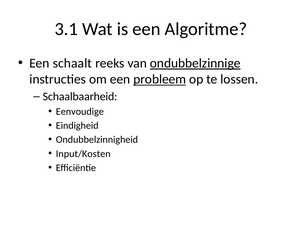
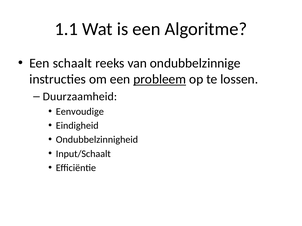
3.1: 3.1 -> 1.1
ondubbelzinnige underline: present -> none
Schaalbaarheid: Schaalbaarheid -> Duurzaamheid
Input/Kosten: Input/Kosten -> Input/Schaalt
